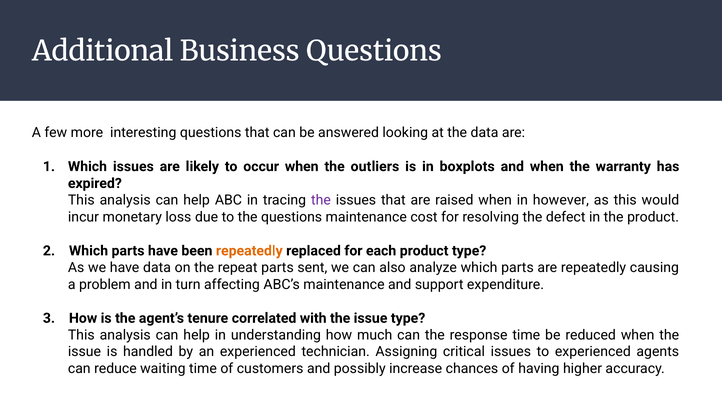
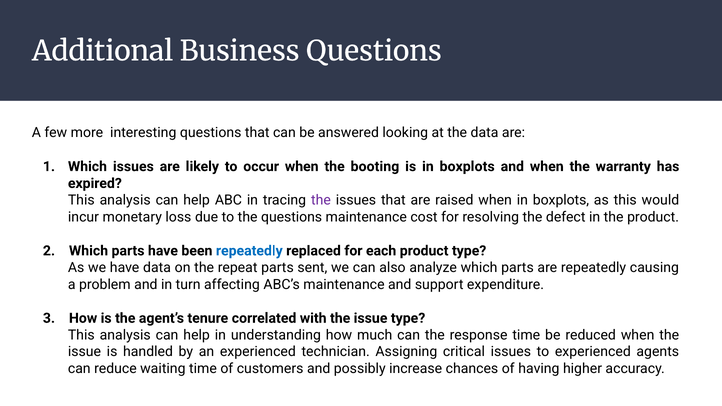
outliers: outliers -> booting
when in however: however -> boxplots
repeatedly at (249, 251) colour: orange -> blue
